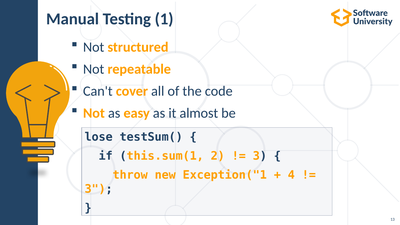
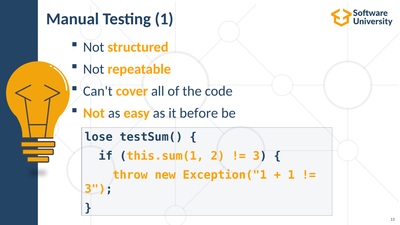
almost: almost -> before
4 at (291, 175): 4 -> 1
